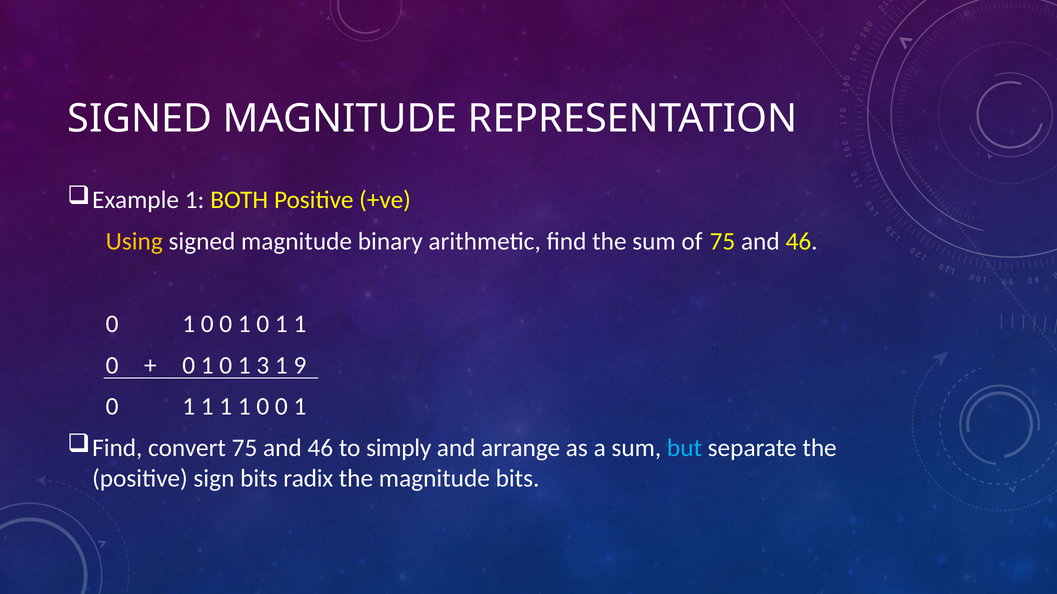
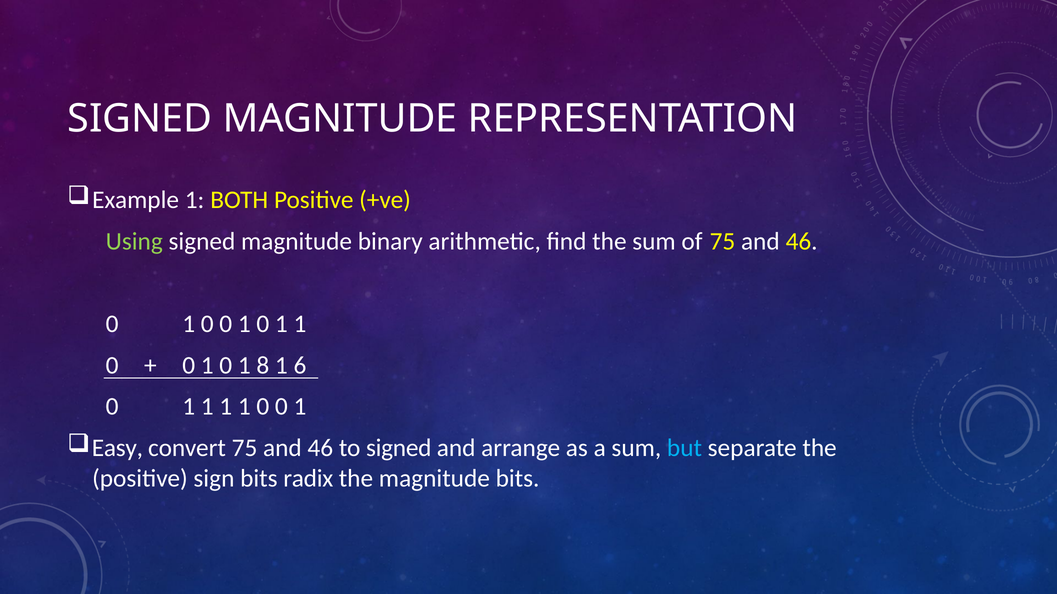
Using colour: yellow -> light green
3: 3 -> 8
9: 9 -> 6
Find at (117, 448): Find -> Easy
to simply: simply -> signed
